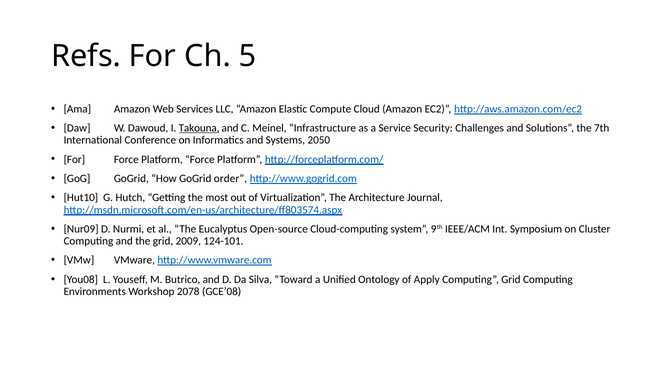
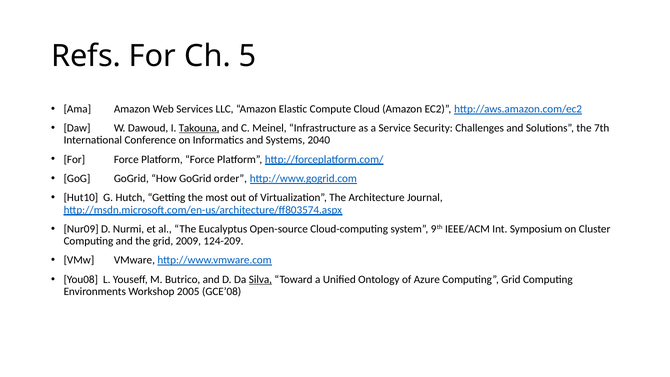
2050: 2050 -> 2040
124-101: 124-101 -> 124-209
Silva underline: none -> present
Apply: Apply -> Azure
2078: 2078 -> 2005
